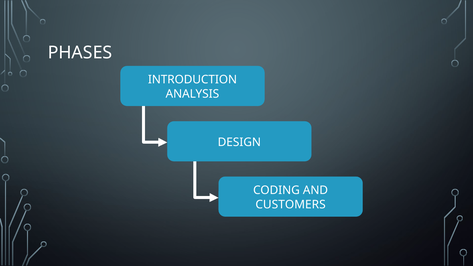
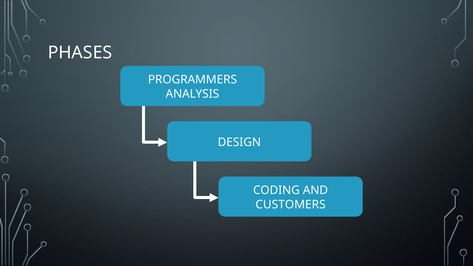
INTRODUCTION: INTRODUCTION -> PROGRAMMERS
